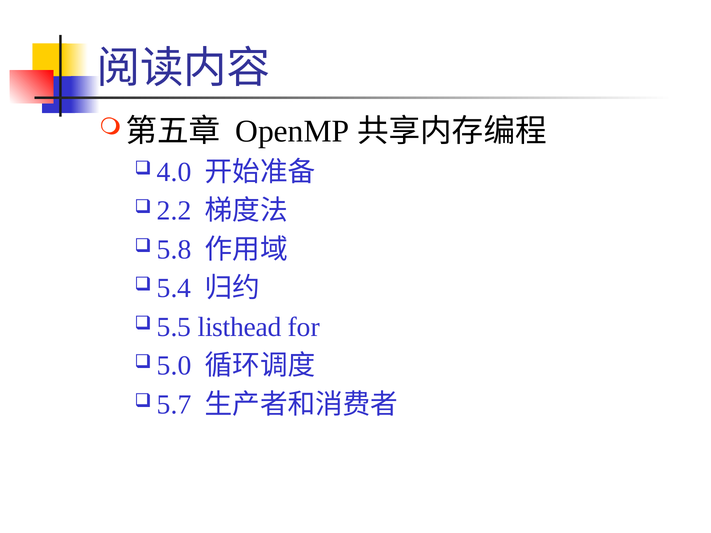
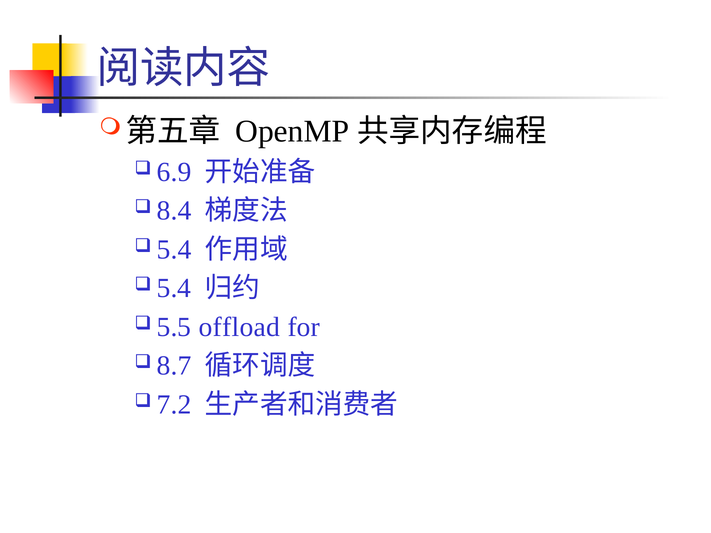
4.0: 4.0 -> 6.9
2.2: 2.2 -> 8.4
5.8 at (174, 250): 5.8 -> 5.4
listhead: listhead -> offload
5.0: 5.0 -> 8.7
5.7: 5.7 -> 7.2
